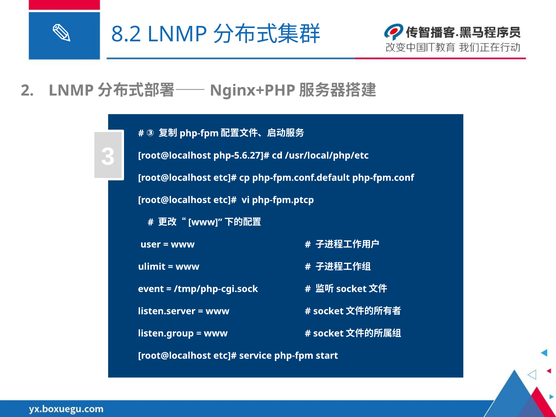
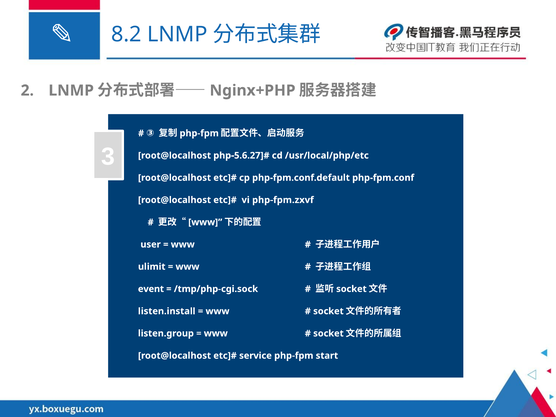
php-fpm.ptcp: php-fpm.ptcp -> php-fpm.zxvf
listen.server: listen.server -> listen.install
